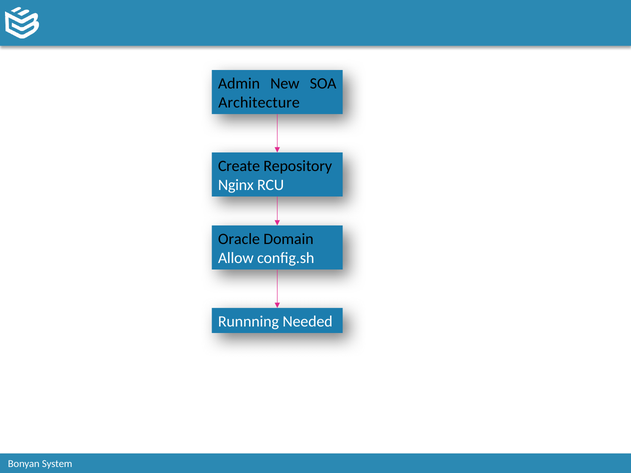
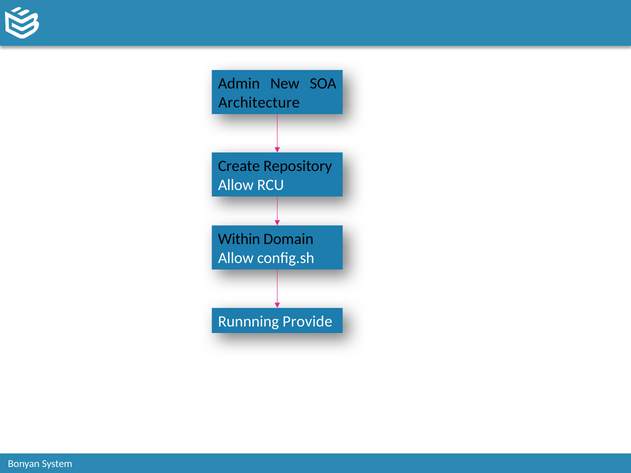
Nginx at (236, 185): Nginx -> Allow
Oracle: Oracle -> Within
Needed: Needed -> Provide
